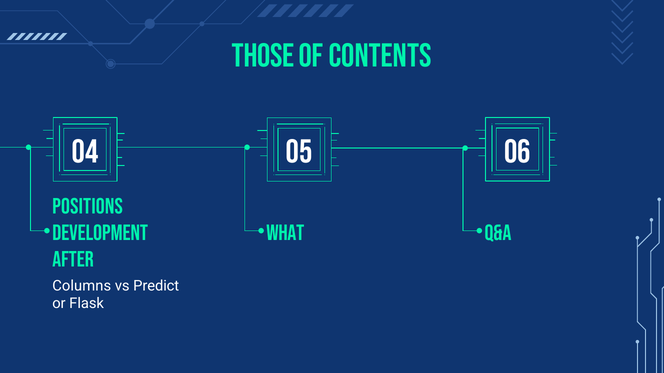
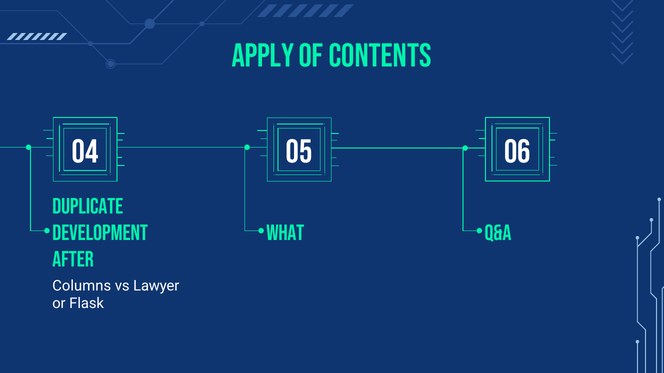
THOSE: THOSE -> APPLY
Positions: Positions -> Duplicate
Predict: Predict -> Lawyer
